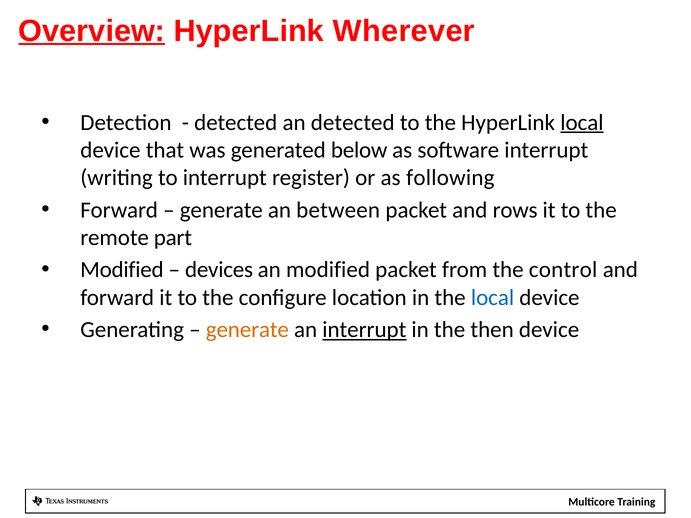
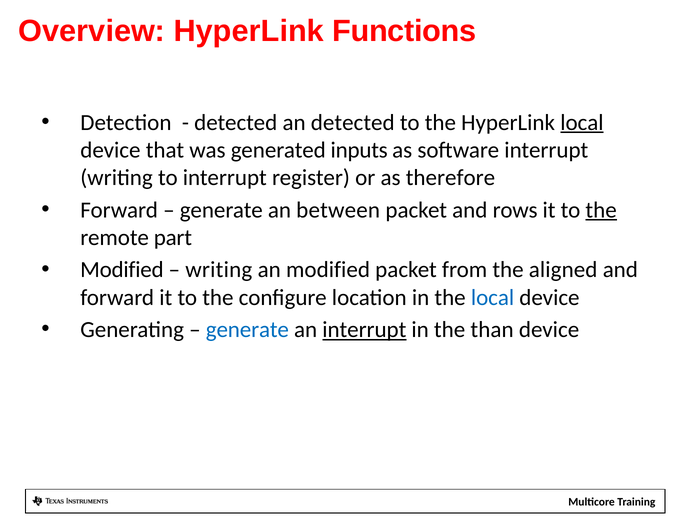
Overview underline: present -> none
Wherever: Wherever -> Functions
below: below -> inputs
following: following -> therefore
the at (601, 210) underline: none -> present
devices at (219, 270): devices -> writing
control: control -> aligned
generate at (247, 330) colour: orange -> blue
then: then -> than
